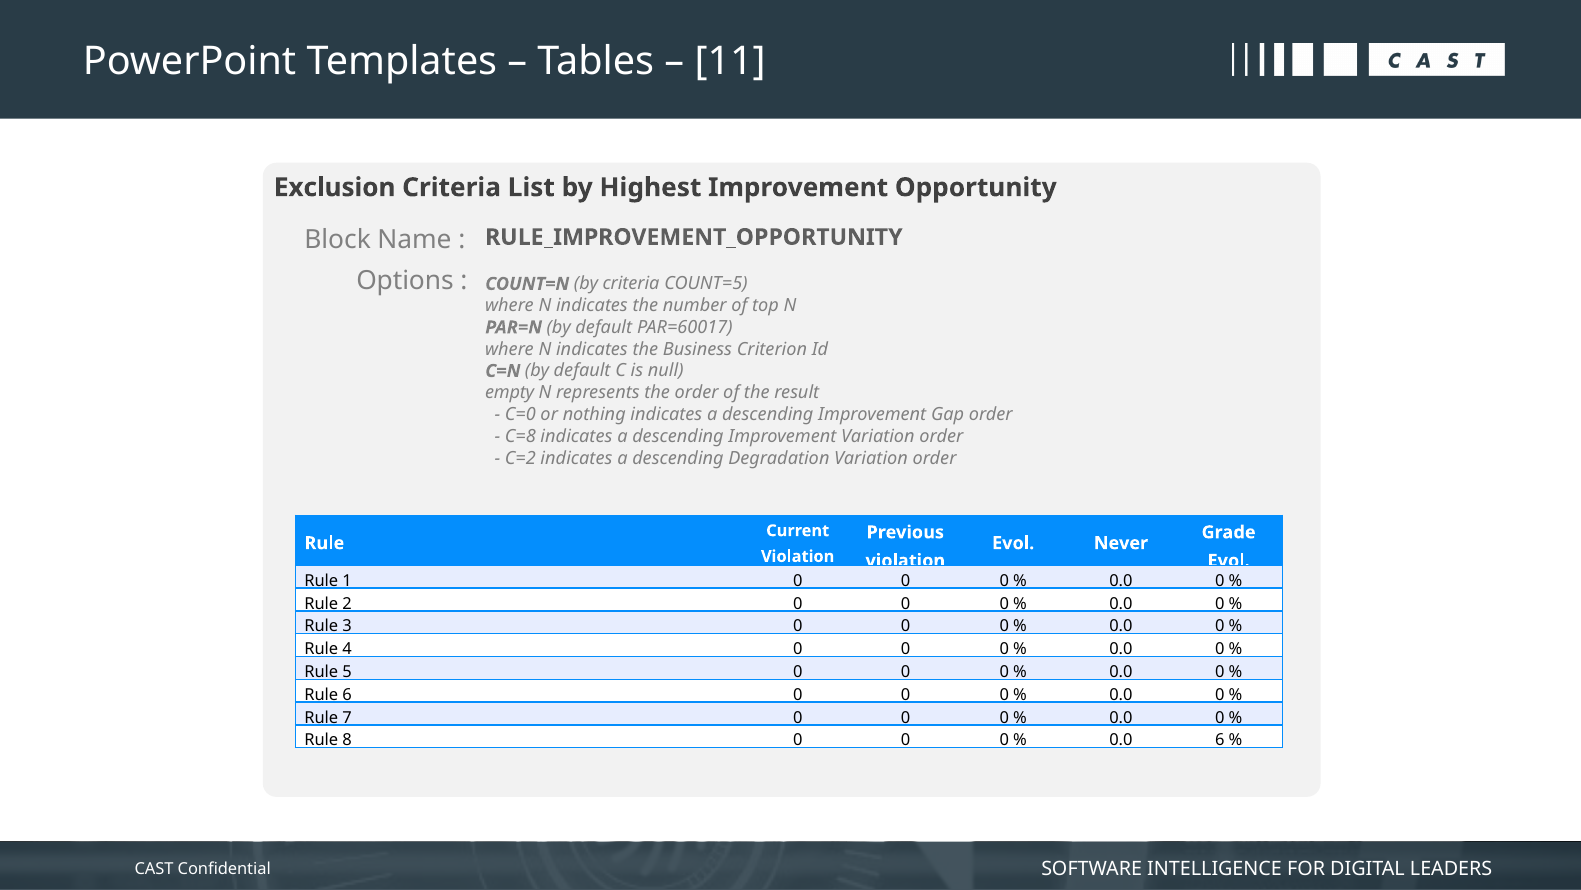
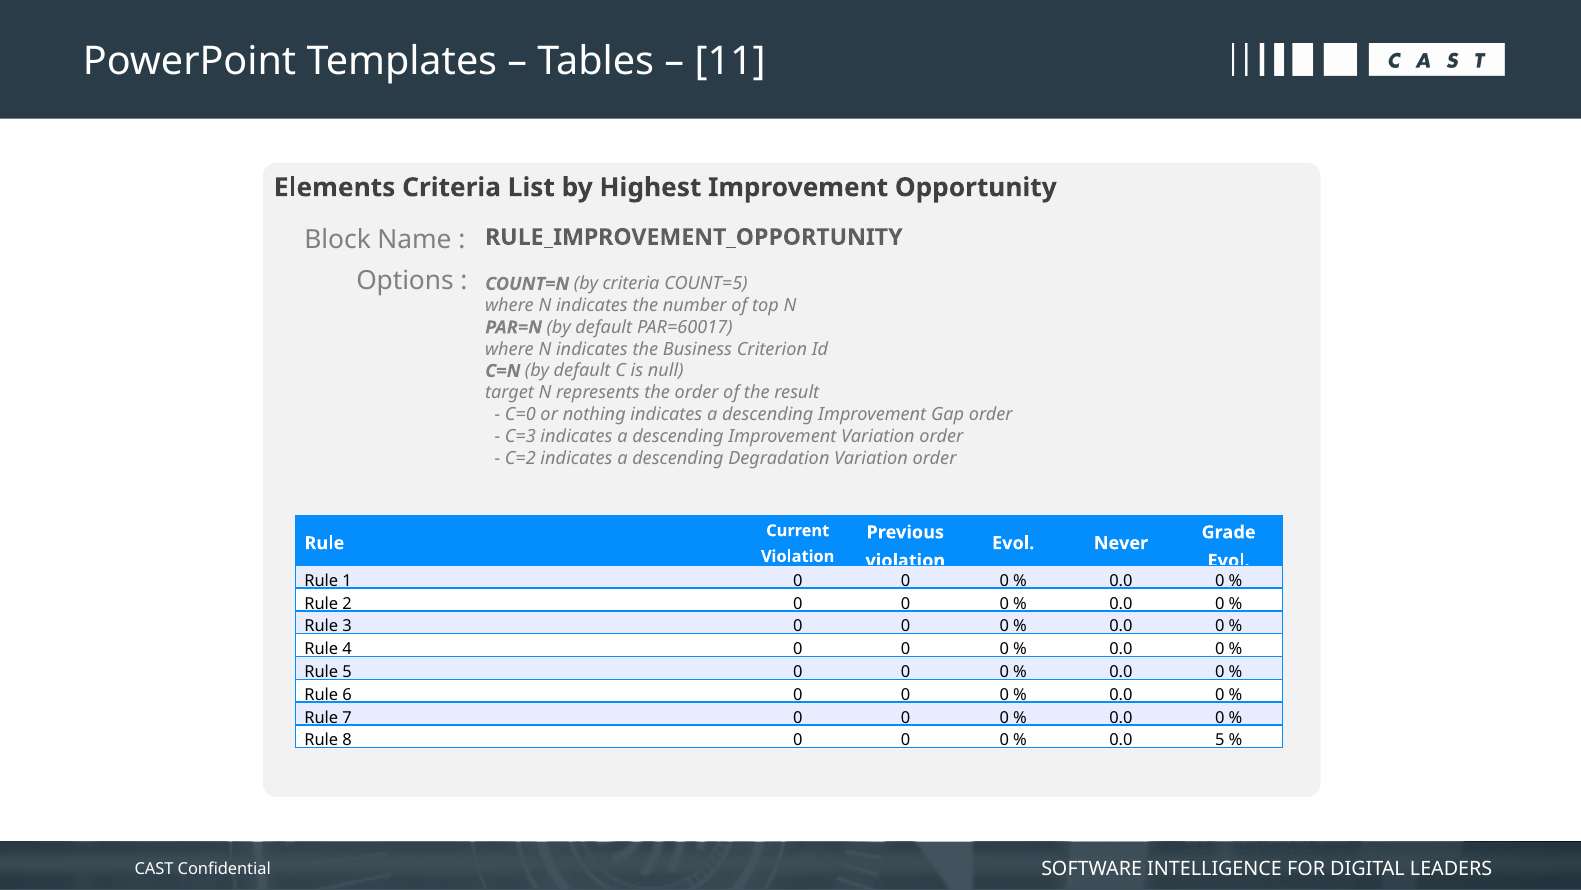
Exclusion: Exclusion -> Elements
empty: empty -> target
C=8: C=8 -> C=3
0.0 6: 6 -> 5
